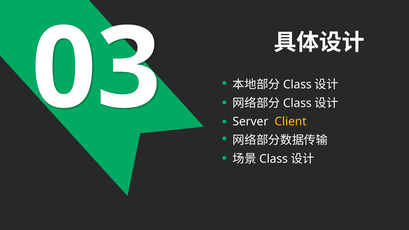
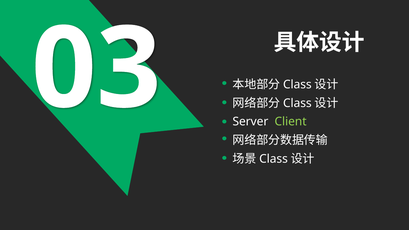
Client colour: yellow -> light green
